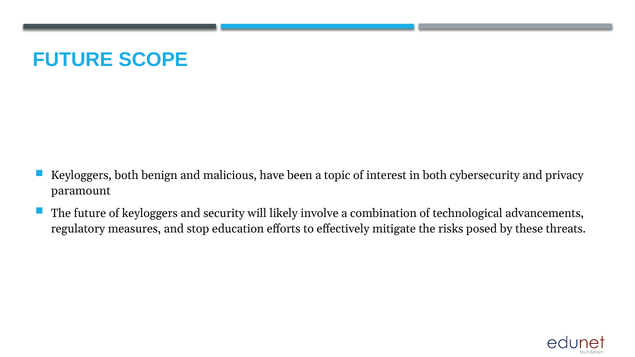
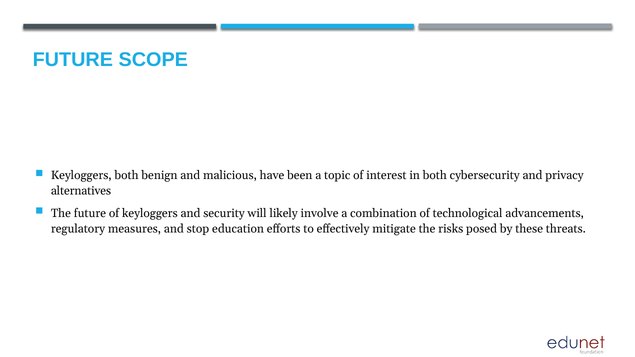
paramount: paramount -> alternatives
